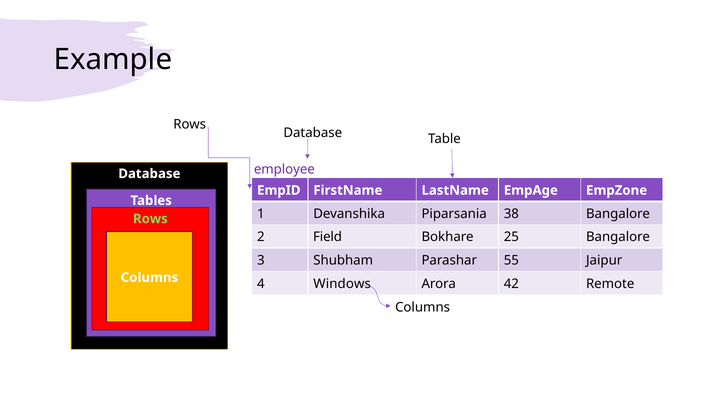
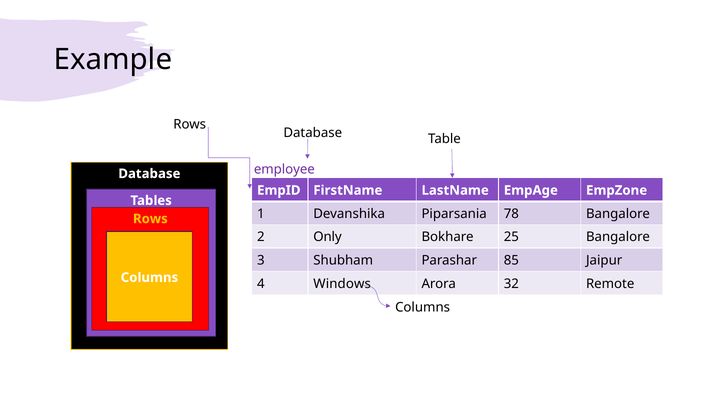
38: 38 -> 78
Rows at (150, 219) colour: light green -> yellow
Field: Field -> Only
55: 55 -> 85
42: 42 -> 32
